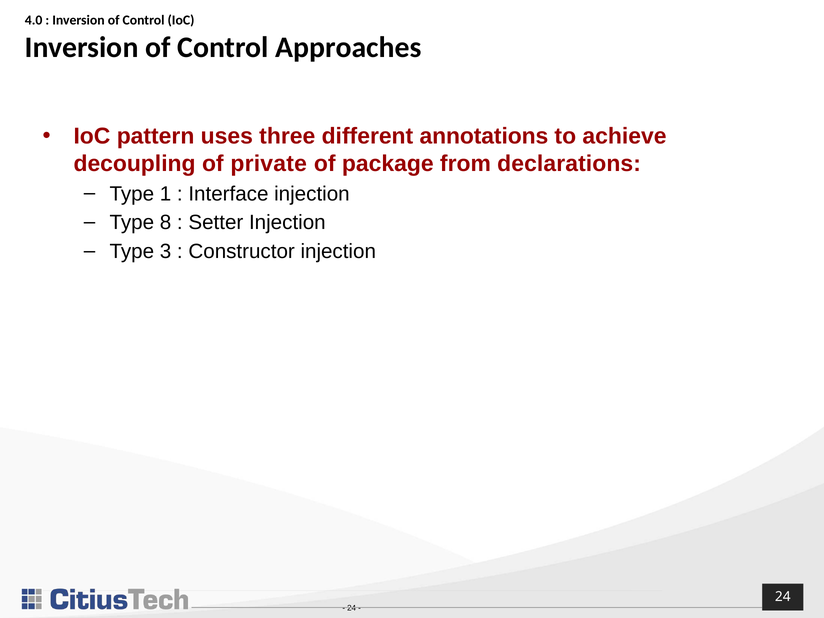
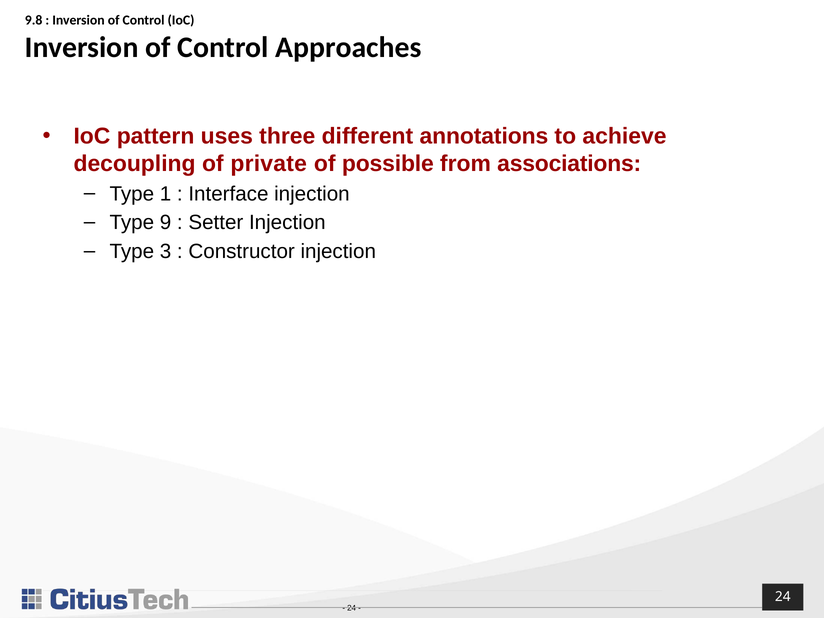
4.0: 4.0 -> 9.8
package: package -> possible
declarations: declarations -> associations
8: 8 -> 9
